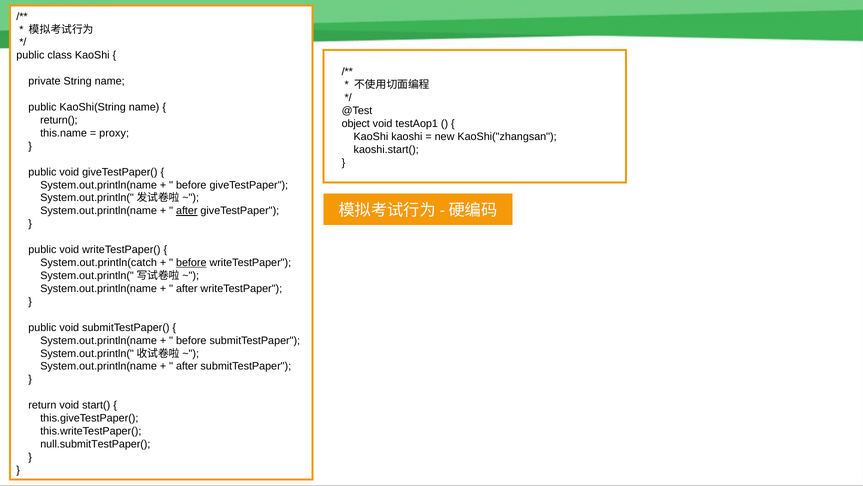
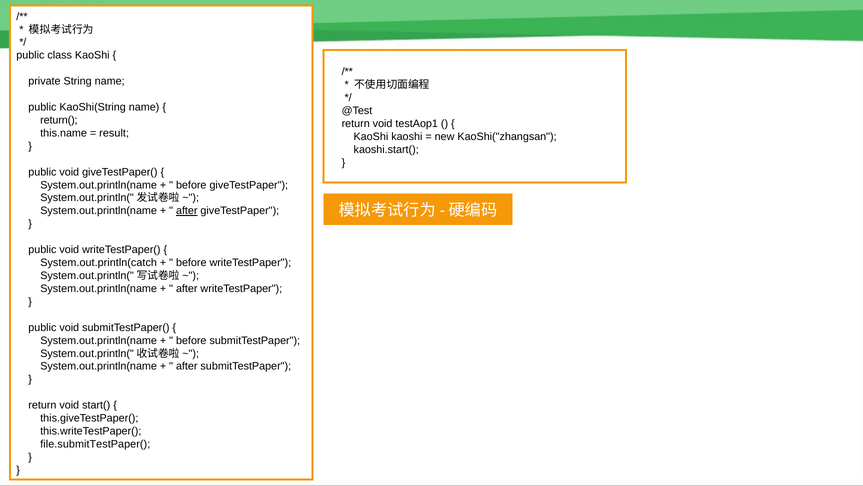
object at (356, 123): object -> return
proxy: proxy -> result
before at (191, 262) underline: present -> none
null.submitTestPaper(: null.submitTestPaper( -> file.submitTestPaper(
